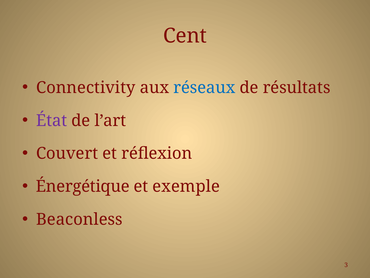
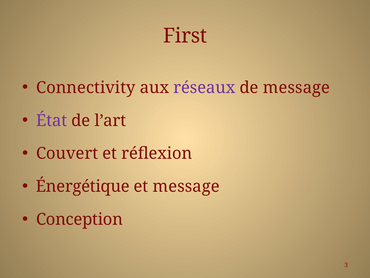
Cent: Cent -> First
réseaux colour: blue -> purple
de résultats: résultats -> message
et exemple: exemple -> message
Beaconless: Beaconless -> Conception
